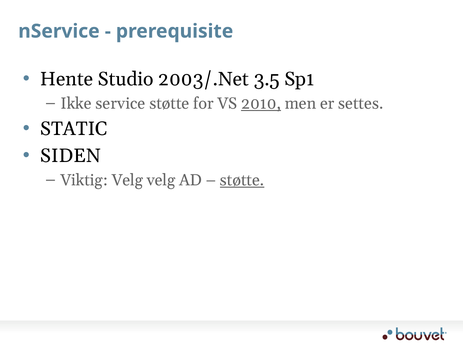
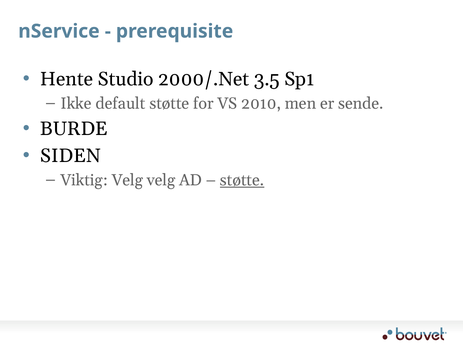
2003/.Net: 2003/.Net -> 2000/.Net
service: service -> default
2010 underline: present -> none
settes: settes -> sende
STATIC: STATIC -> BURDE
